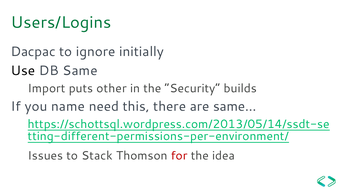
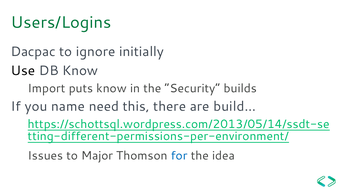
DB Same: Same -> Know
puts other: other -> know
same…: same… -> build…
Stack: Stack -> Major
for colour: red -> blue
